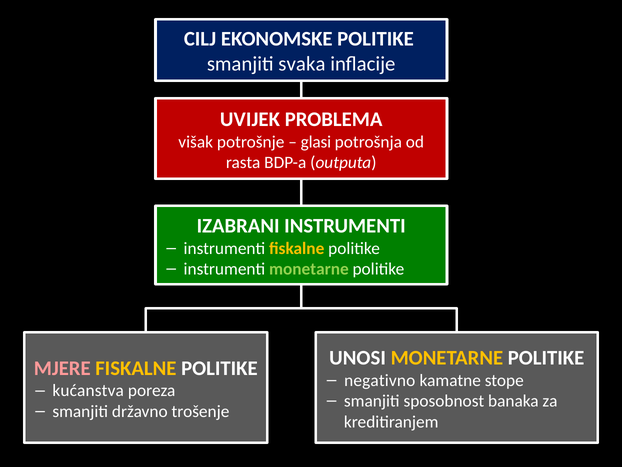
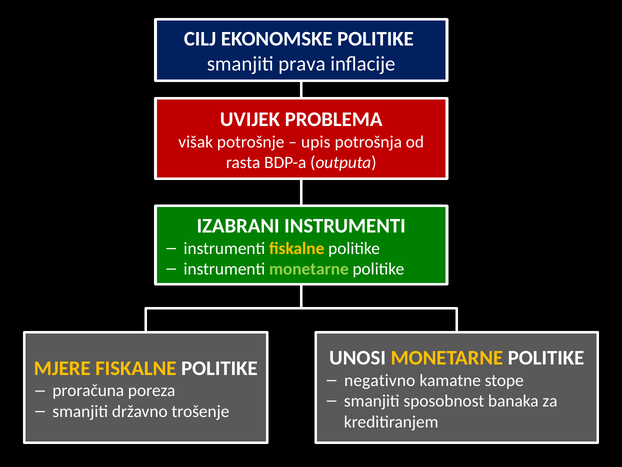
svaka: svaka -> prava
glasi: glasi -> upis
MJERE colour: pink -> yellow
kućanstva: kućanstva -> proračuna
